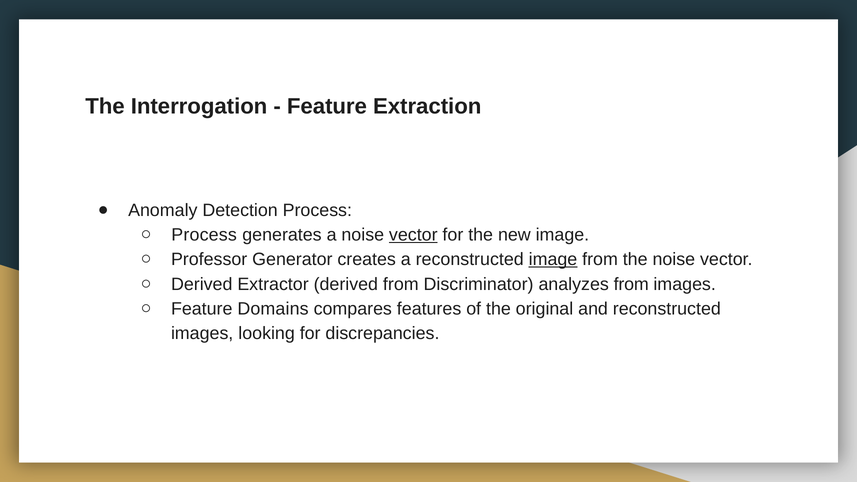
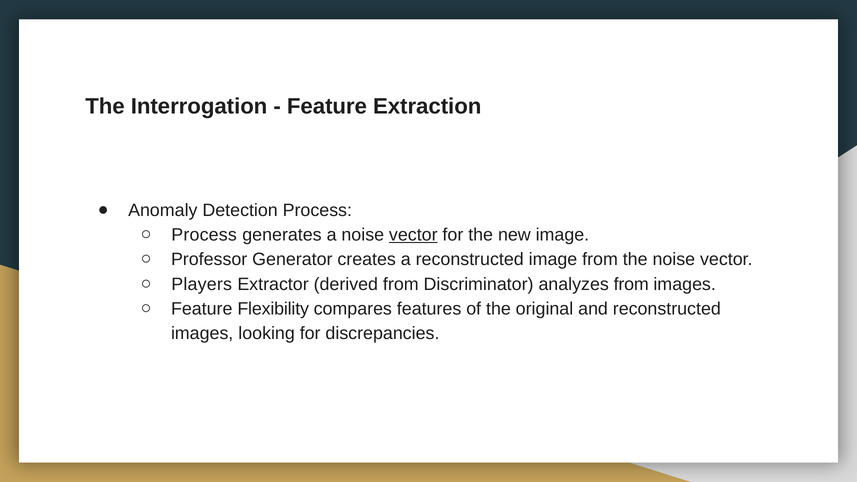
image at (553, 260) underline: present -> none
Derived at (202, 284): Derived -> Players
Domains: Domains -> Flexibility
